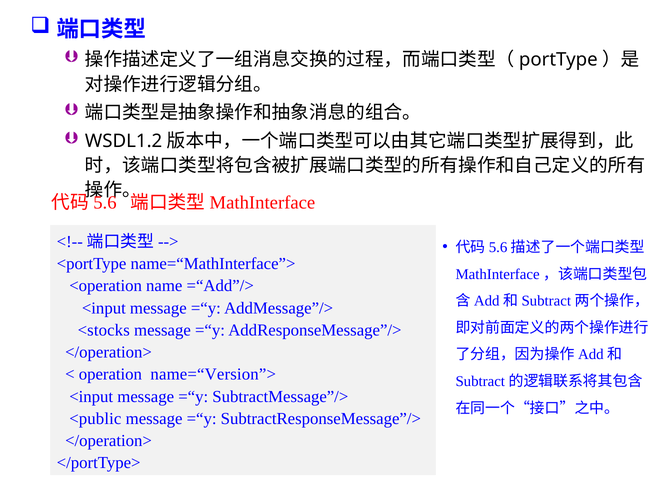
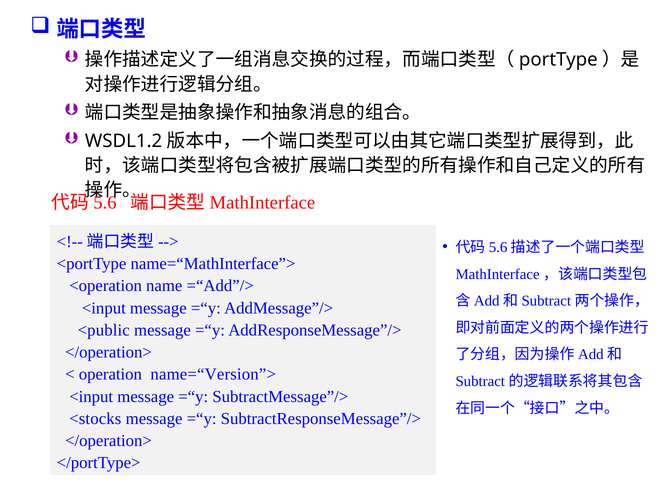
<stocks: <stocks -> <public
<public: <public -> <stocks
